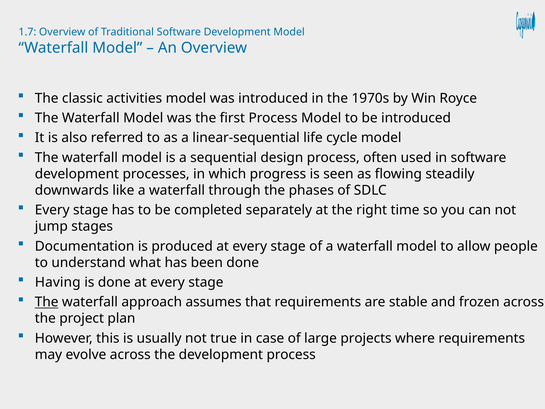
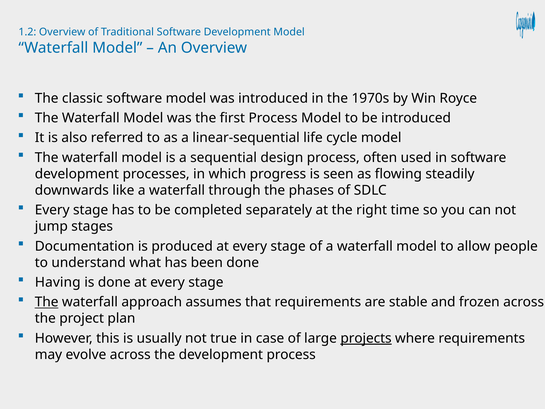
1.7: 1.7 -> 1.2
classic activities: activities -> software
projects underline: none -> present
